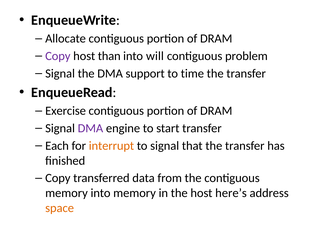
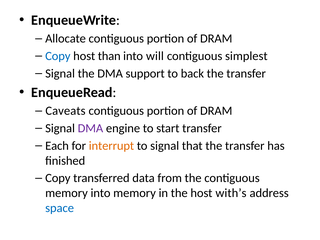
Copy at (58, 56) colour: purple -> blue
problem: problem -> simplest
time: time -> back
Exercise: Exercise -> Caveats
here’s: here’s -> with’s
space colour: orange -> blue
